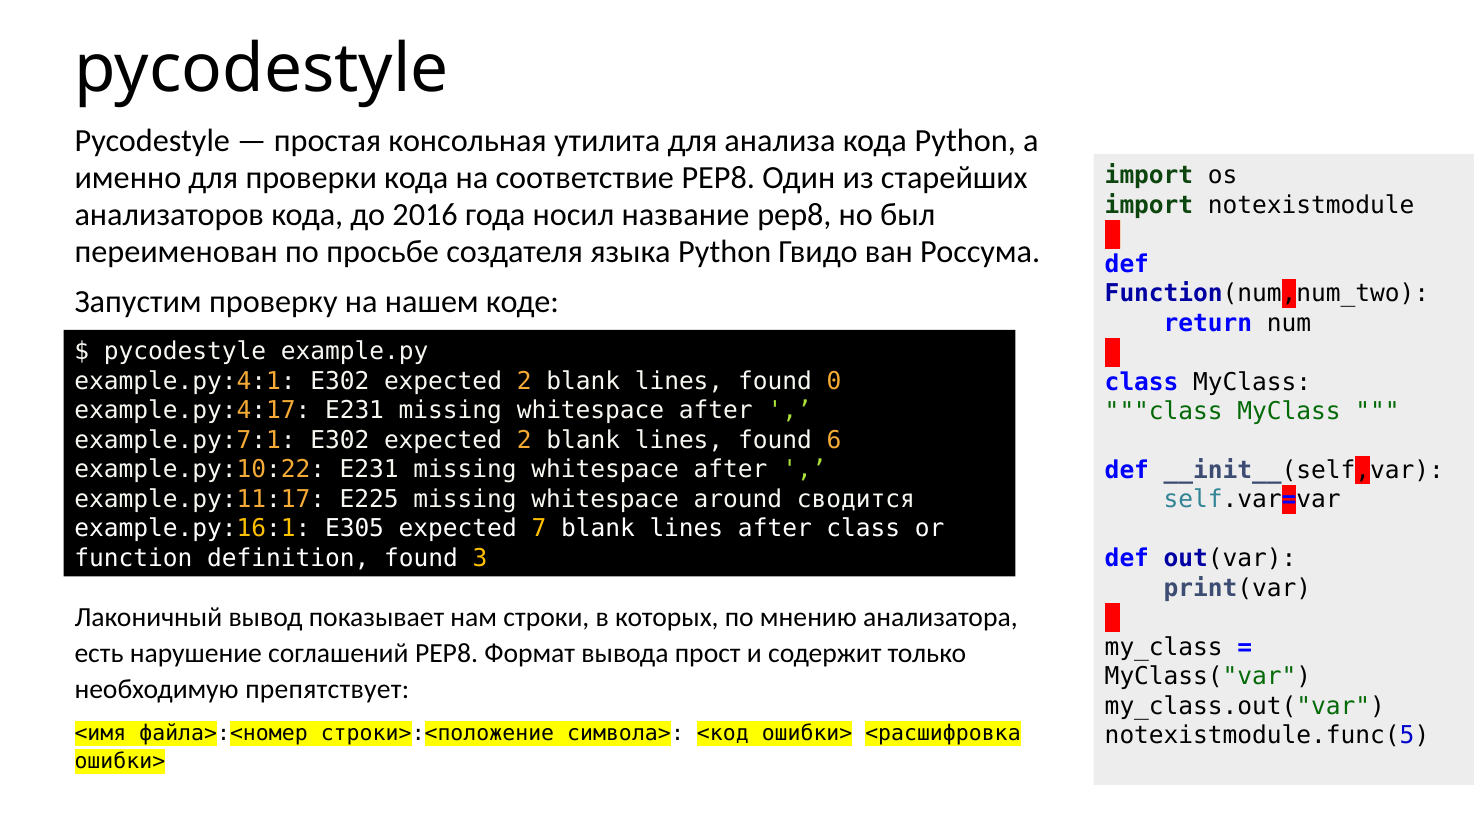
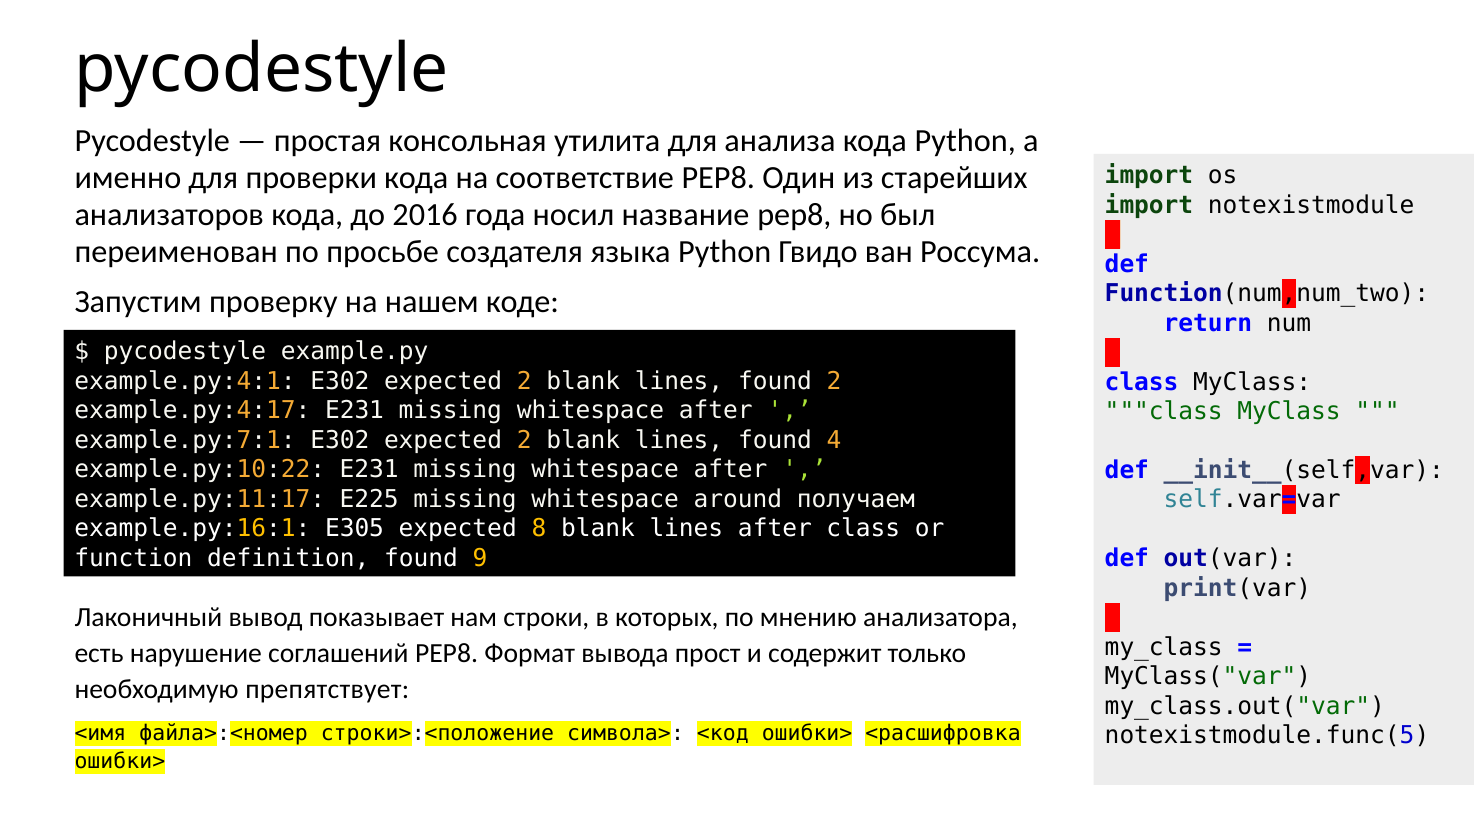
found 0: 0 -> 2
6: 6 -> 4
сводится: сводится -> получаем
7: 7 -> 8
3: 3 -> 9
